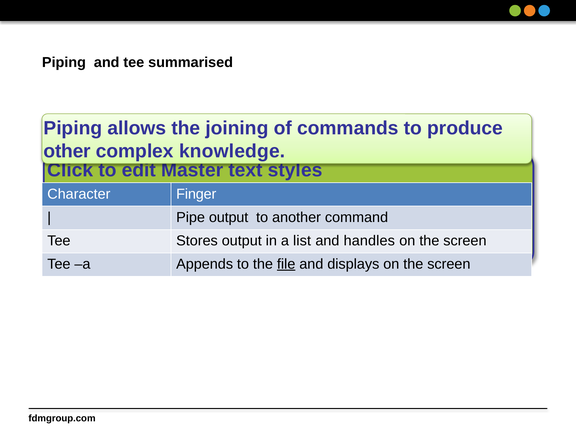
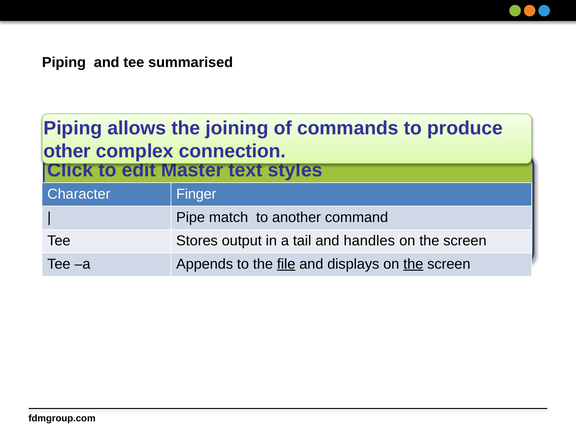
knowledge: knowledge -> connection
Pipe output: output -> match
list: list -> tail
the at (413, 264) underline: none -> present
